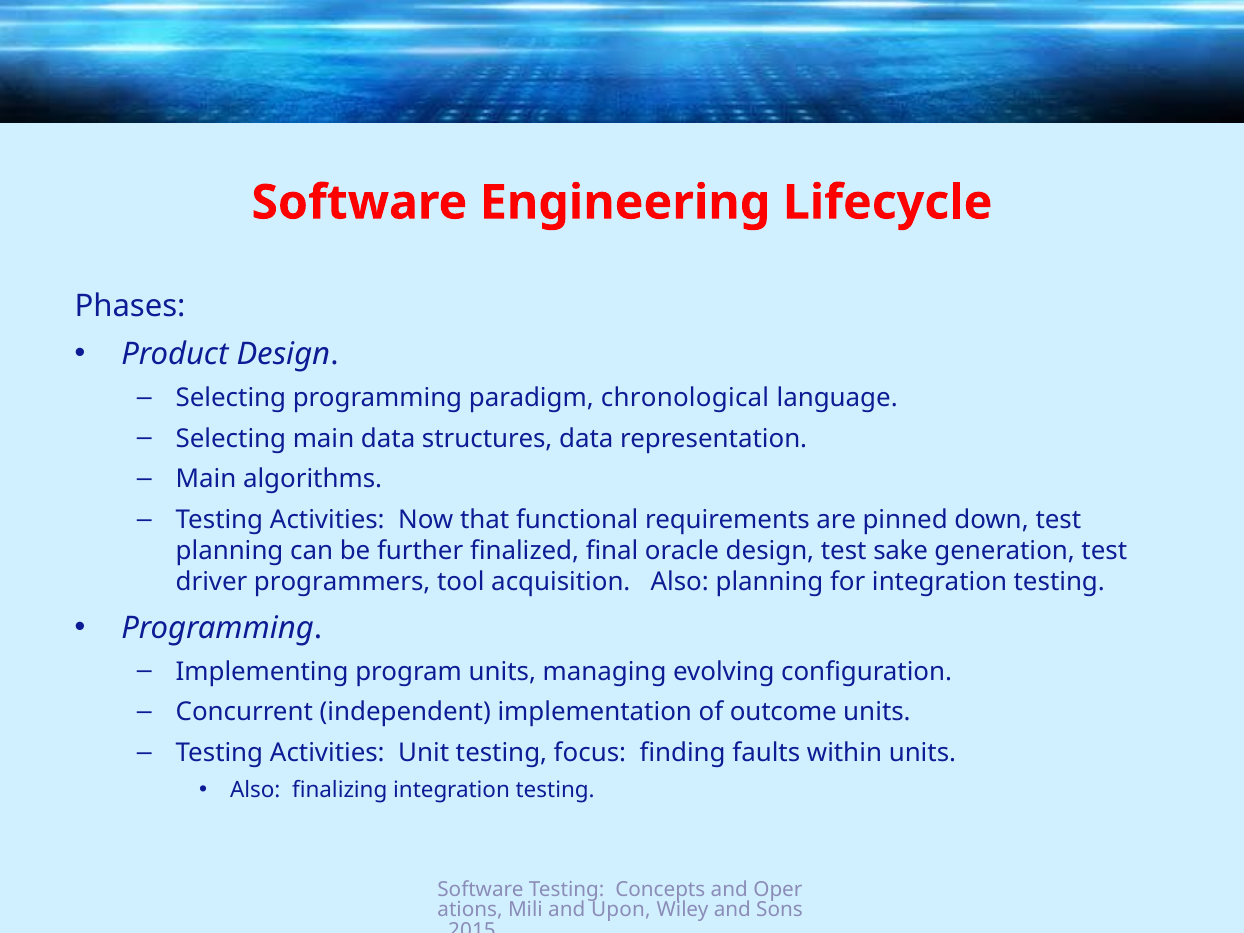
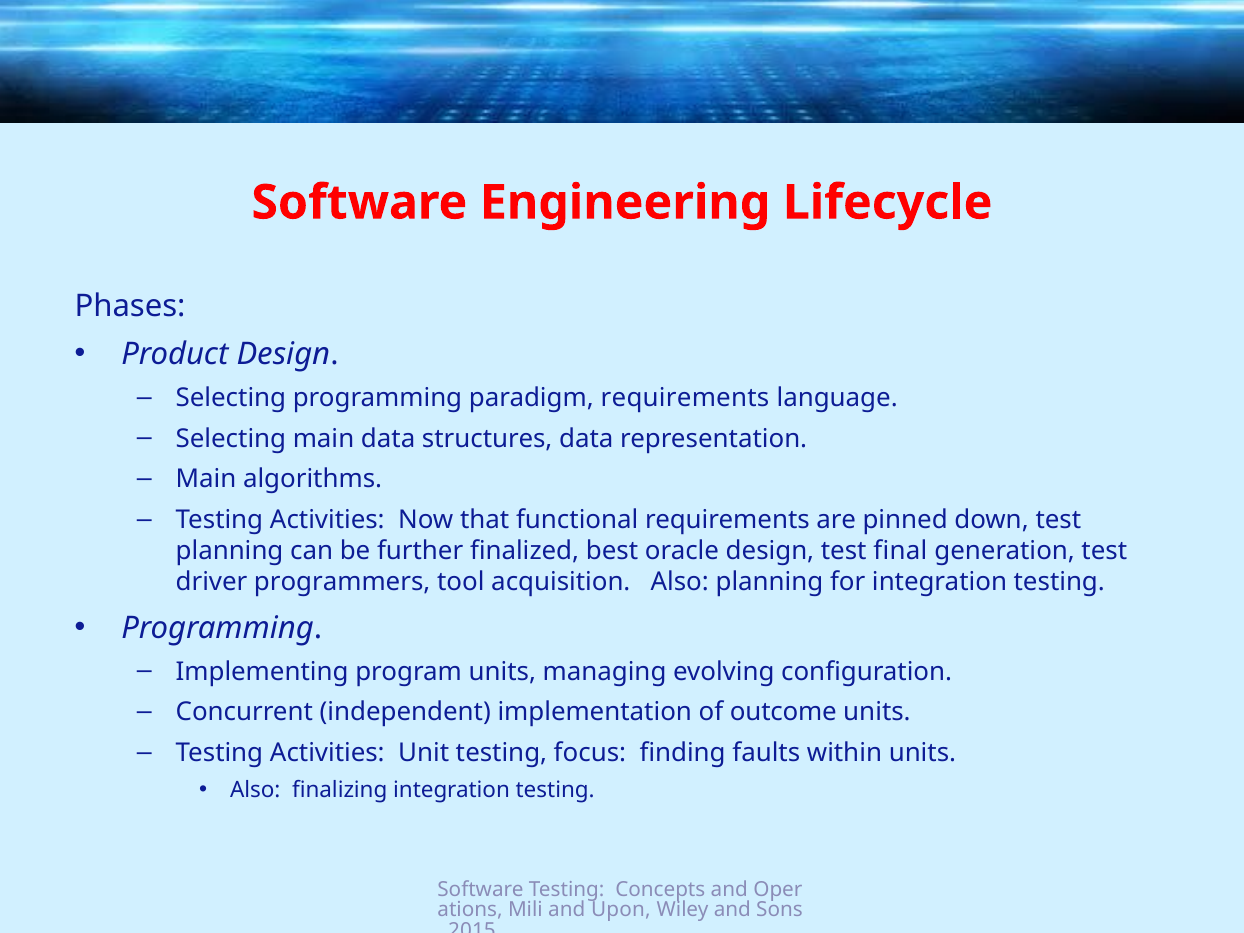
paradigm chronological: chronological -> requirements
final: final -> best
sake: sake -> final
